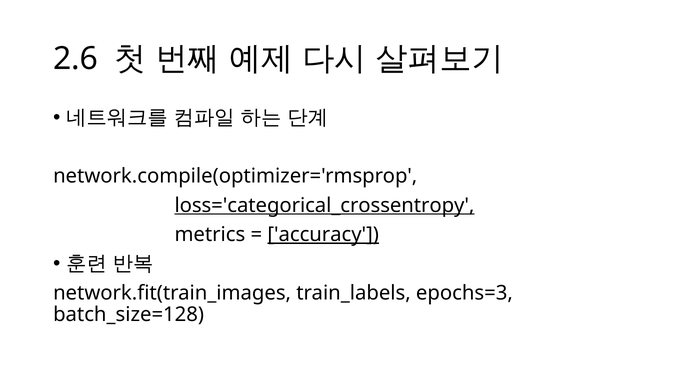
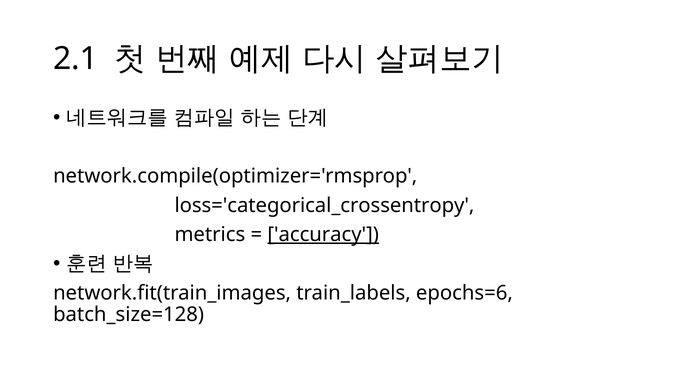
2.6: 2.6 -> 2.1
loss='categorical_crossentropy underline: present -> none
epochs=3: epochs=3 -> epochs=6
